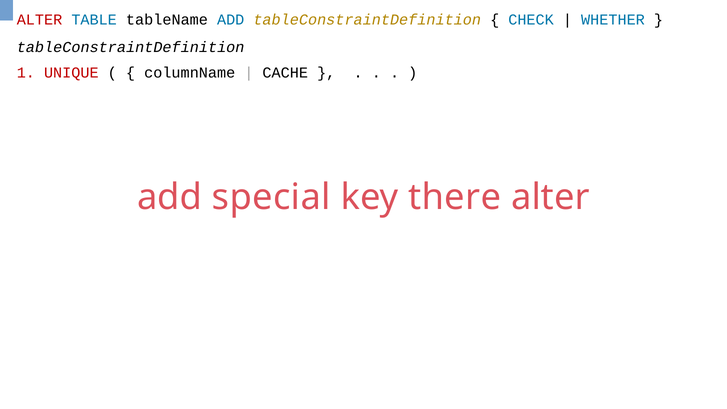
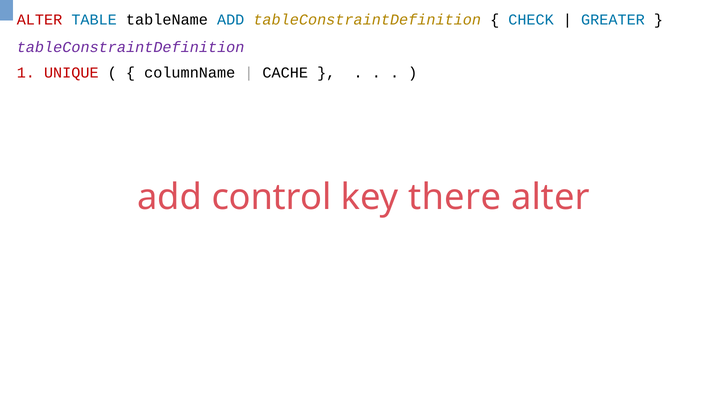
WHETHER: WHETHER -> GREATER
tableConstraintDefinition at (131, 47) colour: black -> purple
special: special -> control
